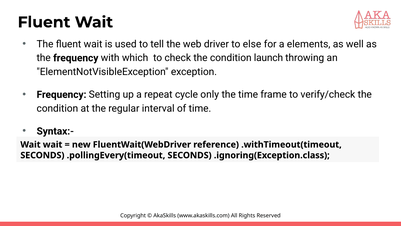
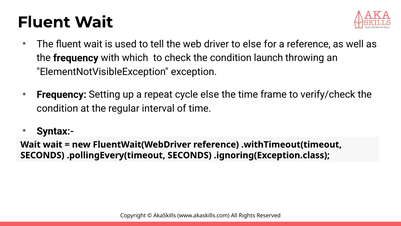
a elements: elements -> reference
cycle only: only -> else
